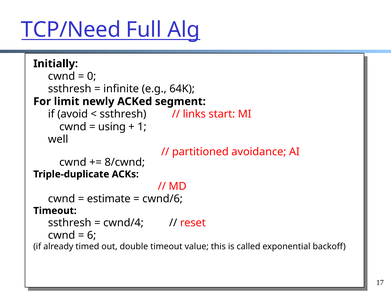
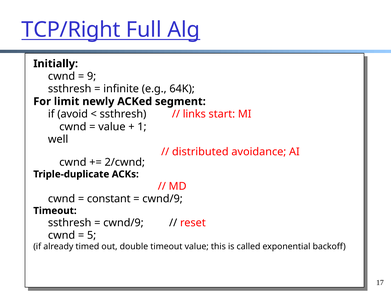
TCP/Need: TCP/Need -> TCP/Right
0: 0 -> 9
using at (112, 127): using -> value
partitioned: partitioned -> distributed
8/cwnd: 8/cwnd -> 2/cwnd
estimate: estimate -> constant
cwnd/6 at (163, 199): cwnd/6 -> cwnd/9
cwnd/4 at (123, 223): cwnd/4 -> cwnd/9
6: 6 -> 5
